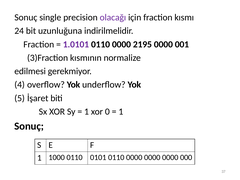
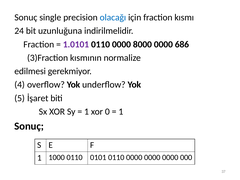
olacağı colour: purple -> blue
2195: 2195 -> 8000
001: 001 -> 686
